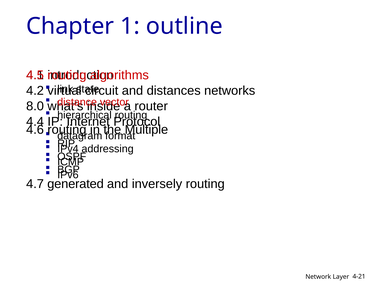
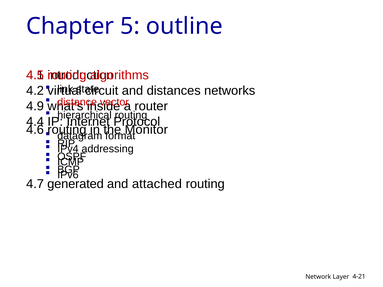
1: 1 -> 5
8.0: 8.0 -> 4.9
Multiple: Multiple -> Monitor
inversely: inversely -> attached
